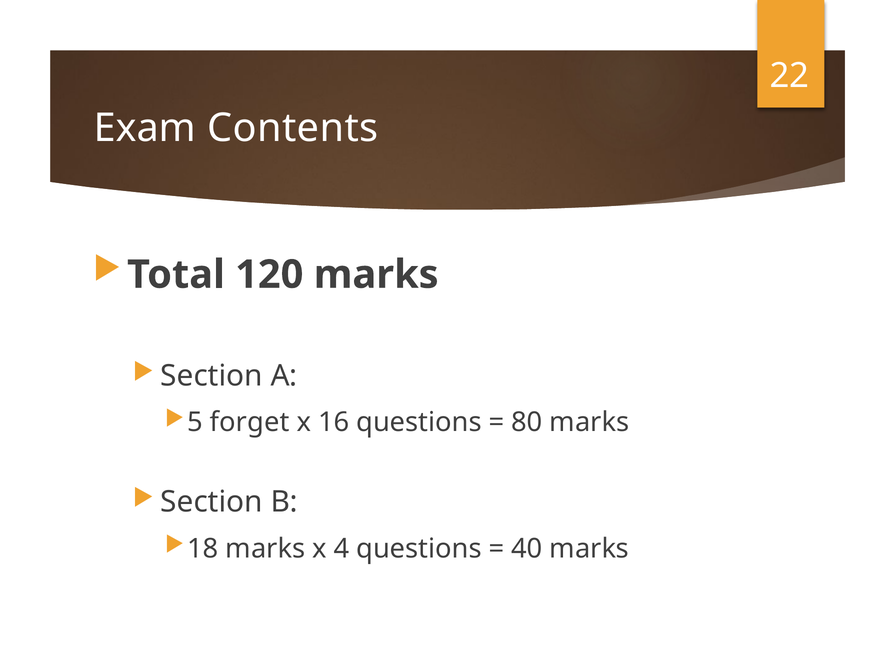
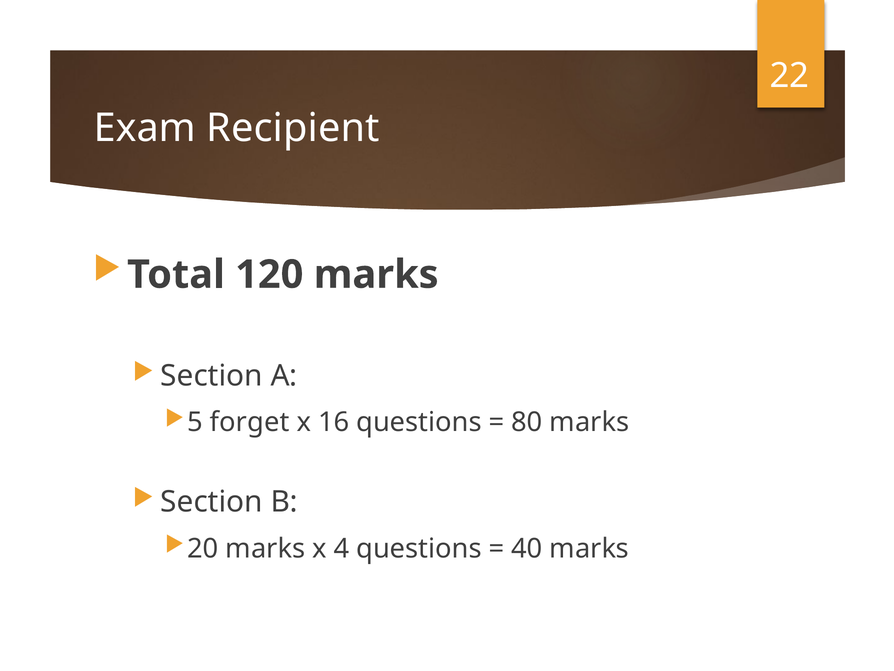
Contents: Contents -> Recipient
18: 18 -> 20
